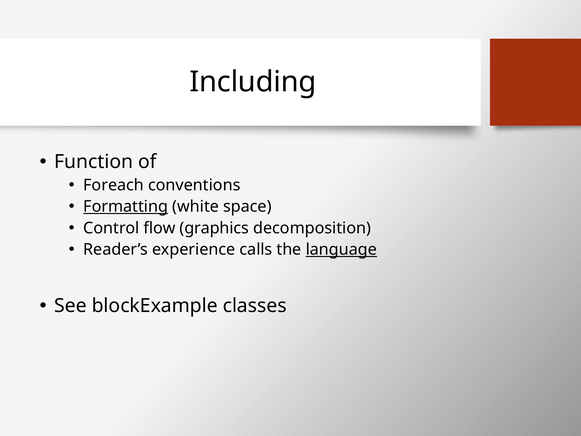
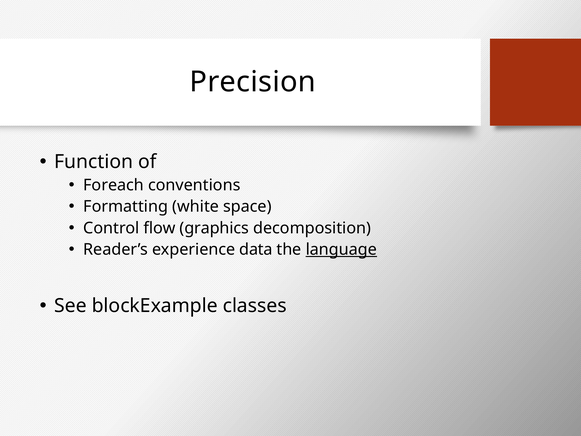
Including: Including -> Precision
Formatting underline: present -> none
calls: calls -> data
